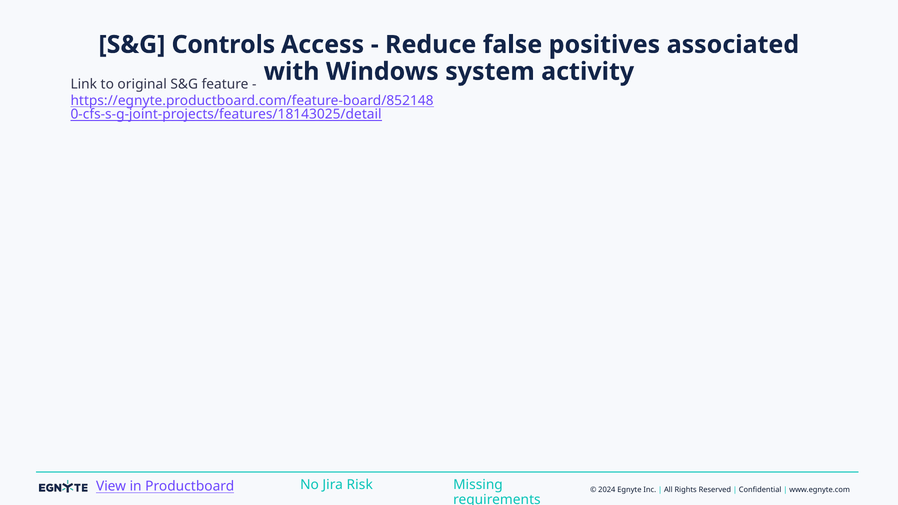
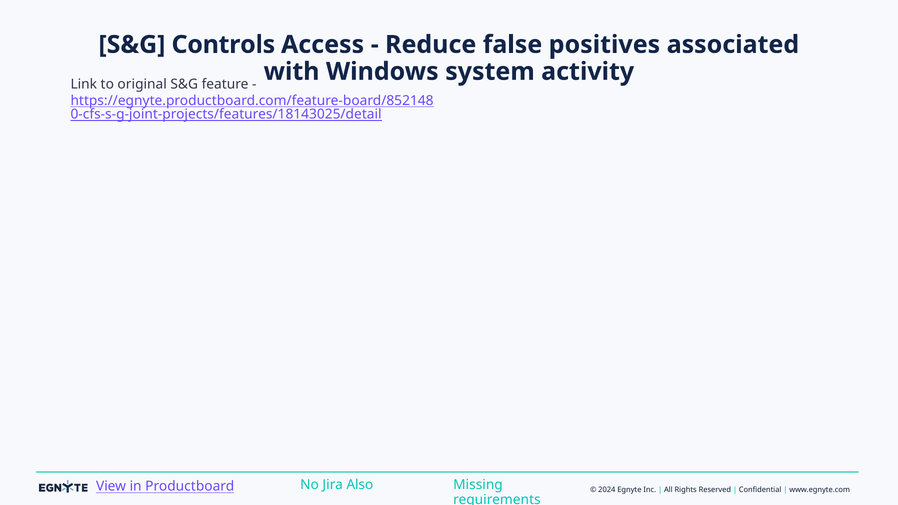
Risk: Risk -> Also
